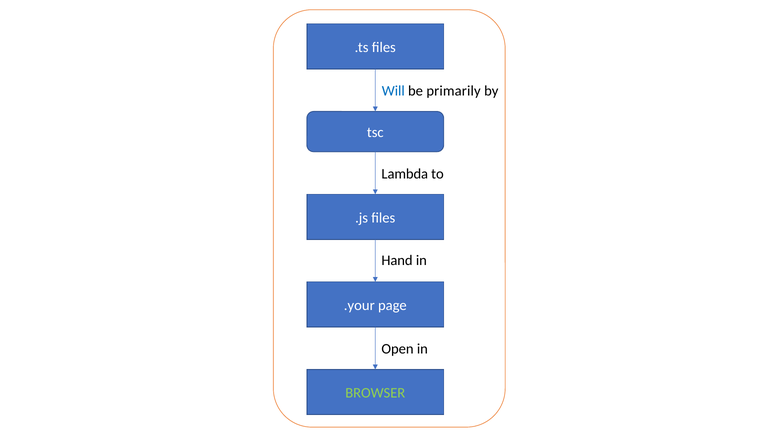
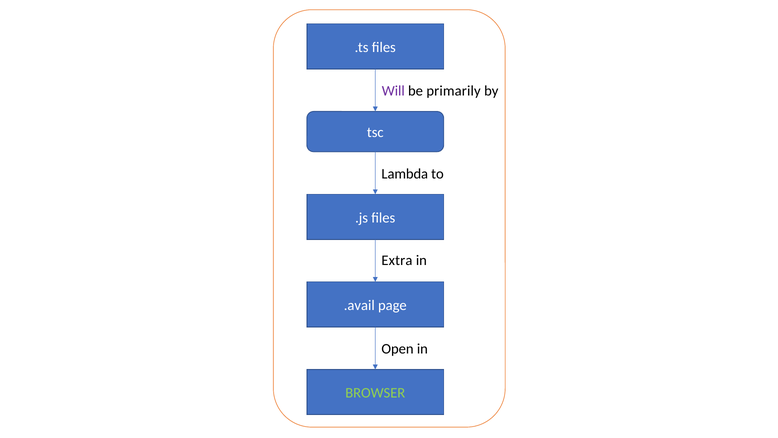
Will colour: blue -> purple
Hand: Hand -> Extra
.your: .your -> .avail
